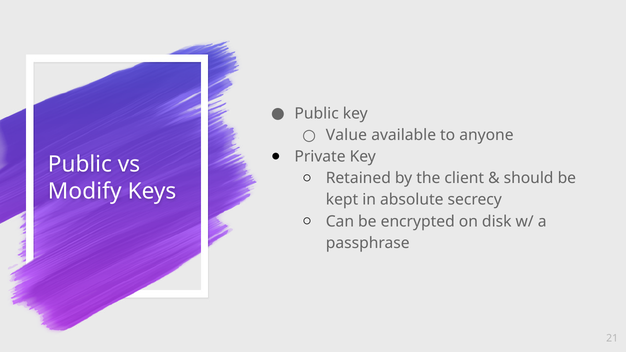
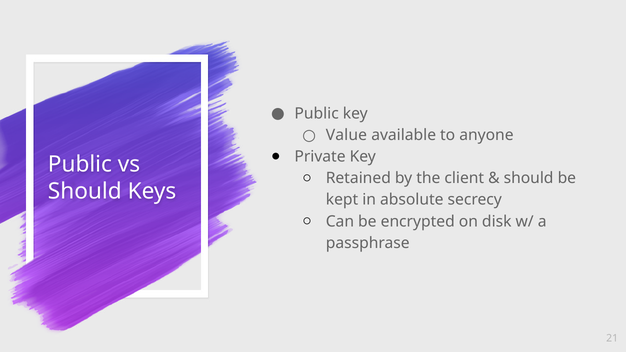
Modify at (85, 191): Modify -> Should
